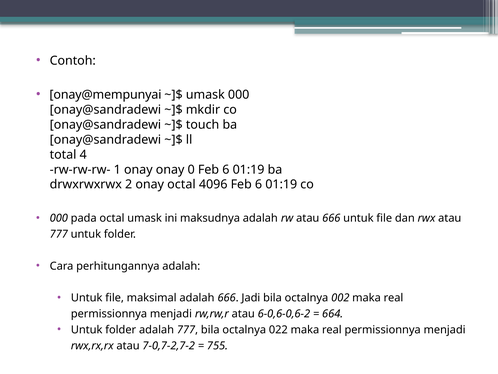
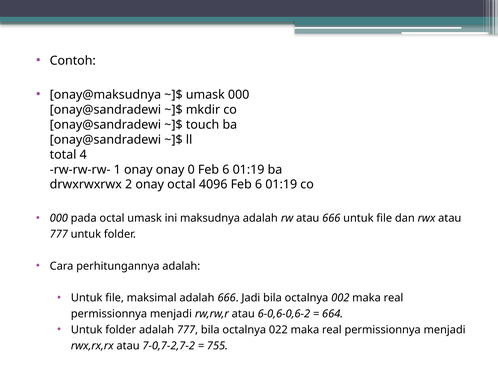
onay@mempunyai: onay@mempunyai -> onay@maksudnya
